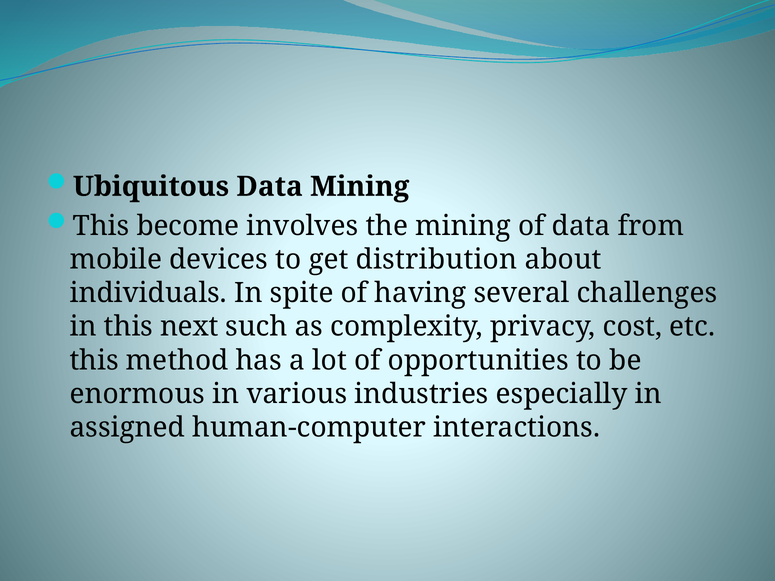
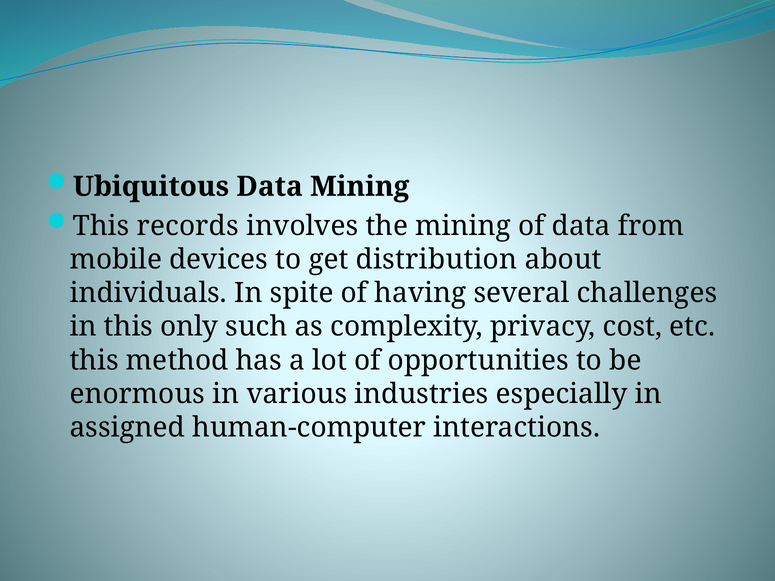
become: become -> records
next: next -> only
